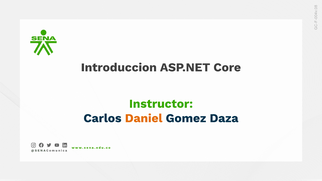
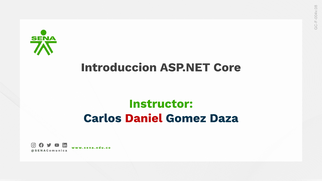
Daniel colour: orange -> red
